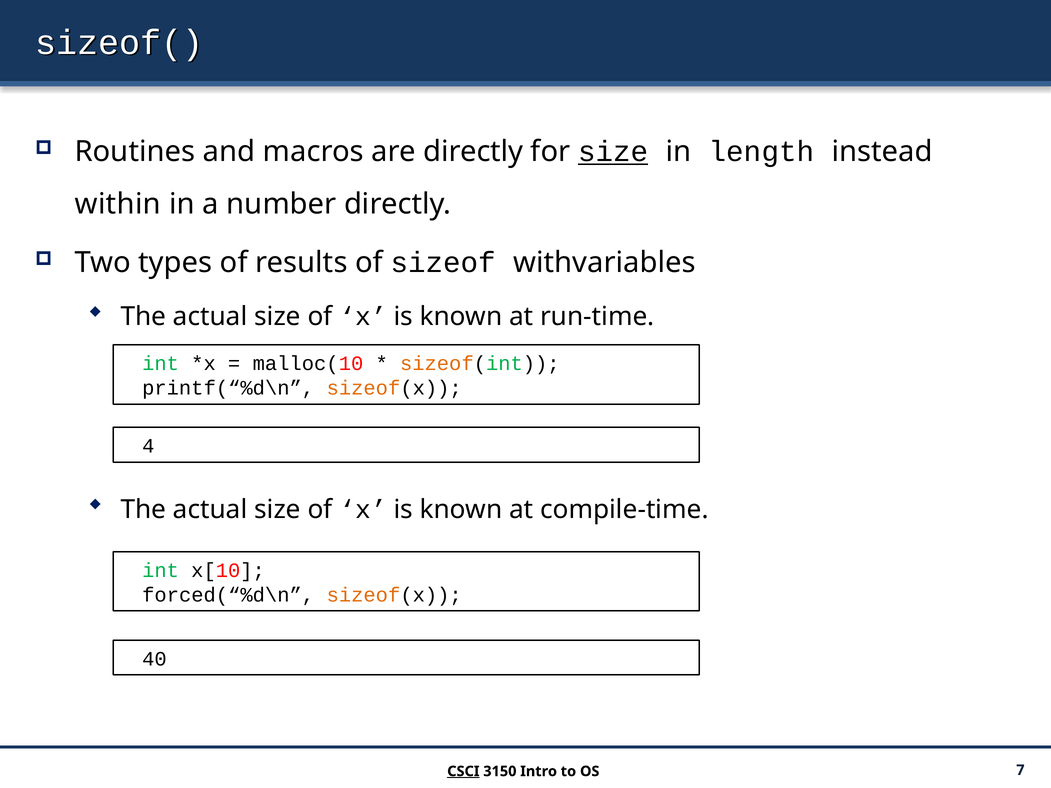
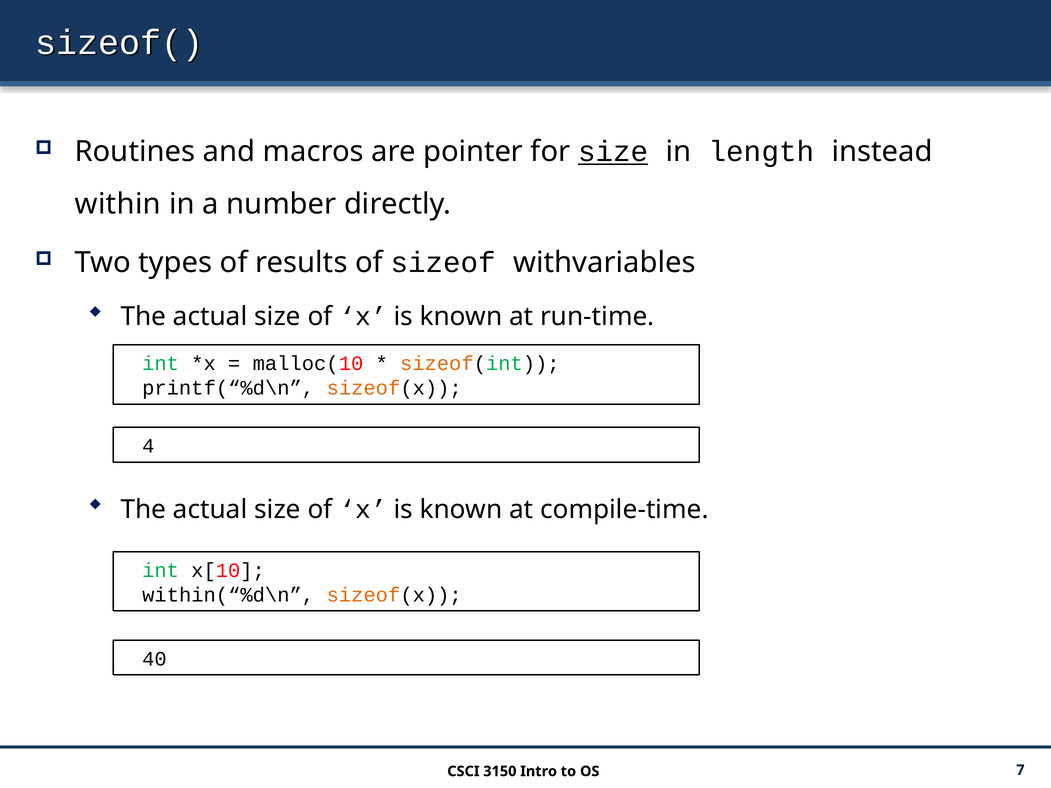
are directly: directly -> pointer
forced(“%d\n: forced(“%d\n -> within(“%d\n
CSCI underline: present -> none
